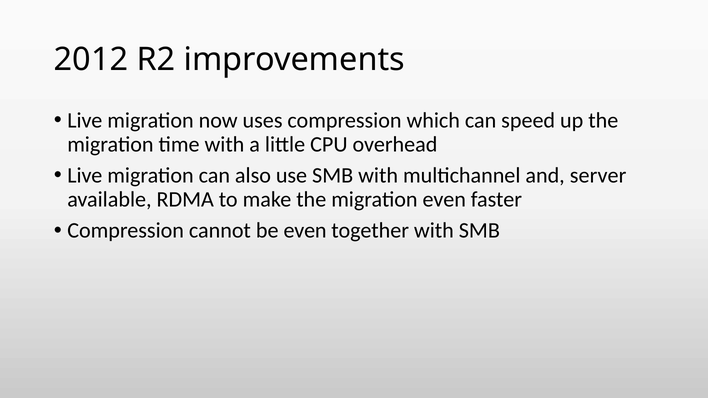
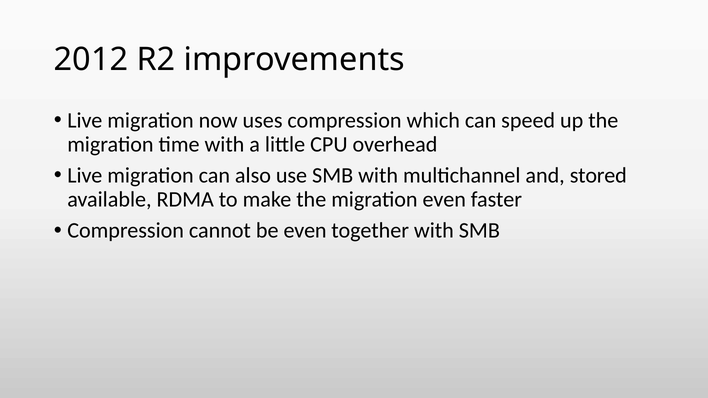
server: server -> stored
